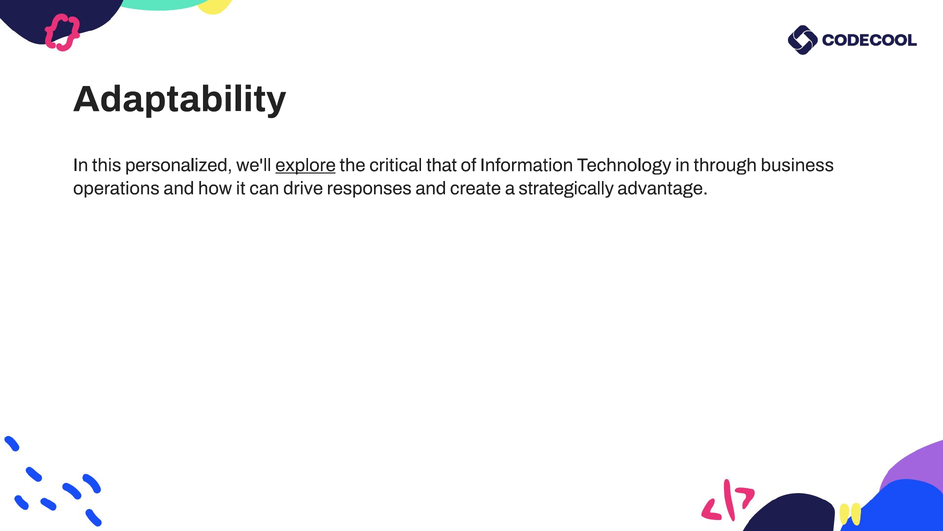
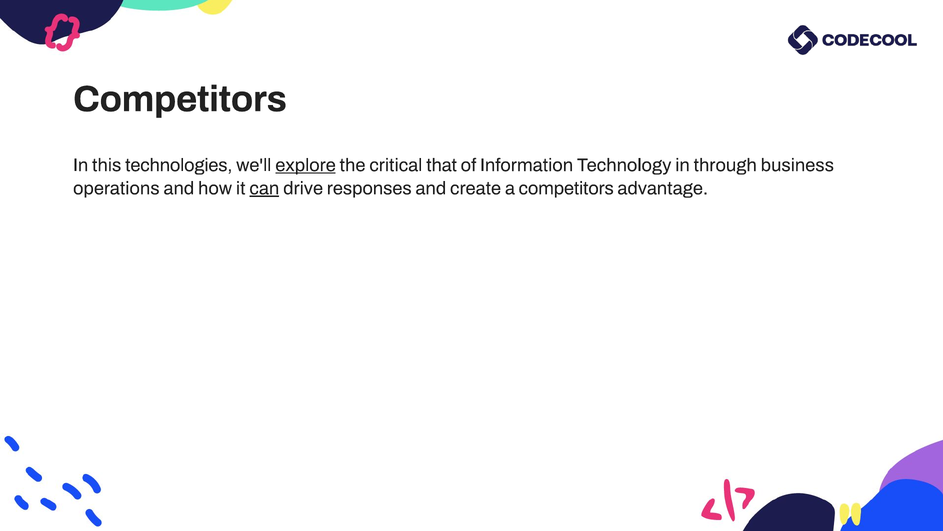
Adaptability at (180, 99): Adaptability -> Competitors
personalized: personalized -> technologies
can underline: none -> present
a strategically: strategically -> competitors
